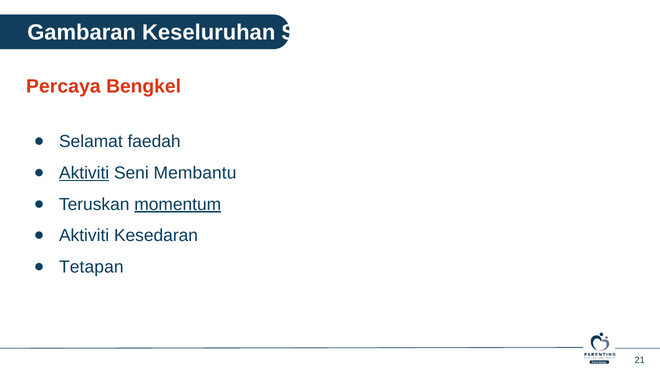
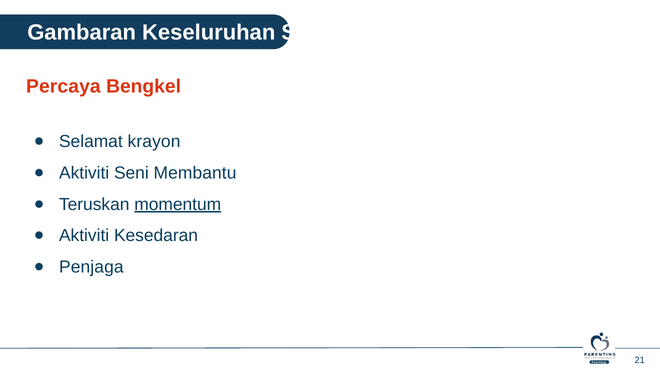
faedah: faedah -> krayon
Aktiviti at (84, 173) underline: present -> none
Tetapan: Tetapan -> Penjaga
